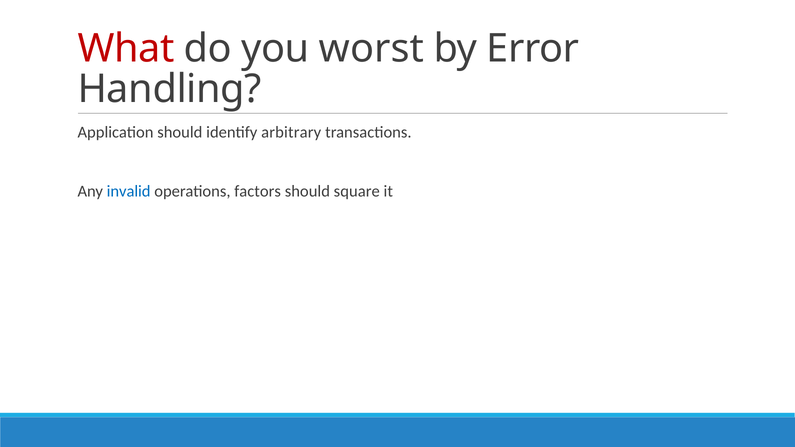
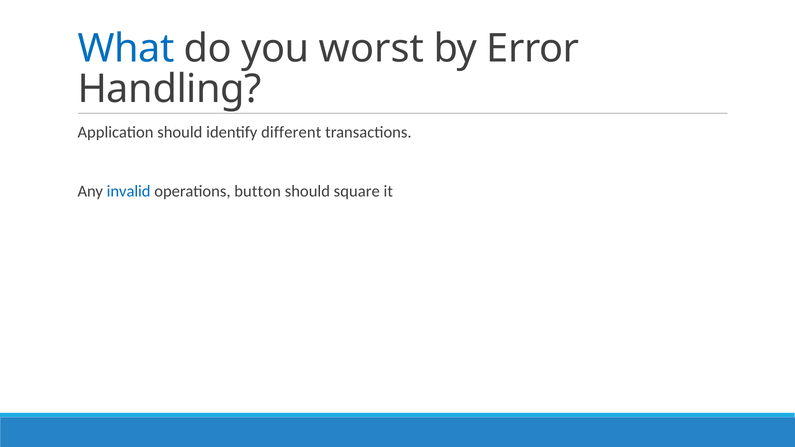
What colour: red -> blue
arbitrary: arbitrary -> different
factors: factors -> button
